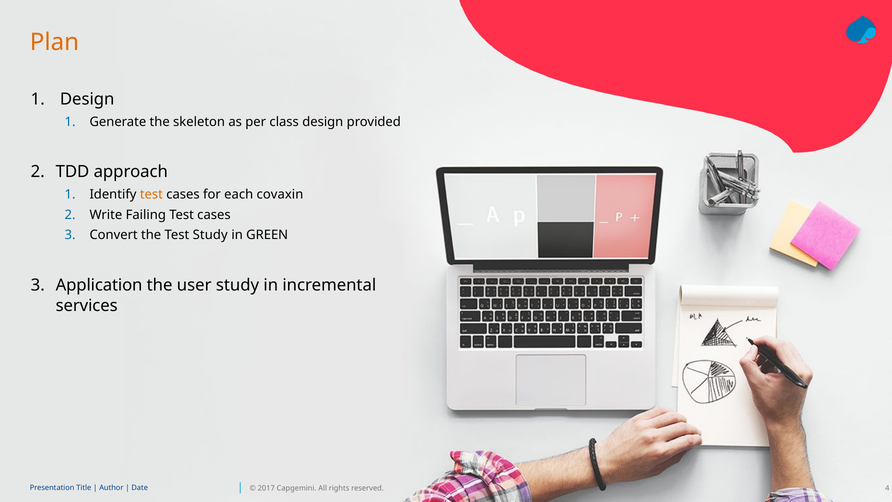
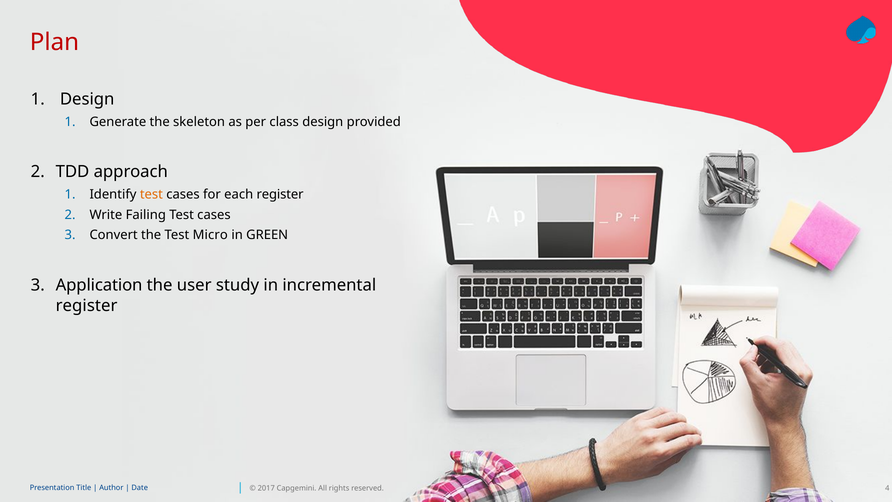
Plan colour: orange -> red
each covaxin: covaxin -> register
Test Study: Study -> Micro
services at (87, 306): services -> register
